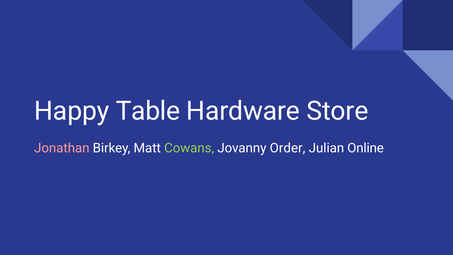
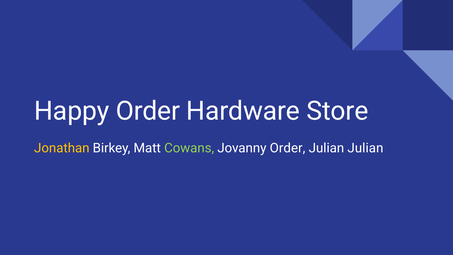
Happy Table: Table -> Order
Jonathan colour: pink -> yellow
Julian Online: Online -> Julian
